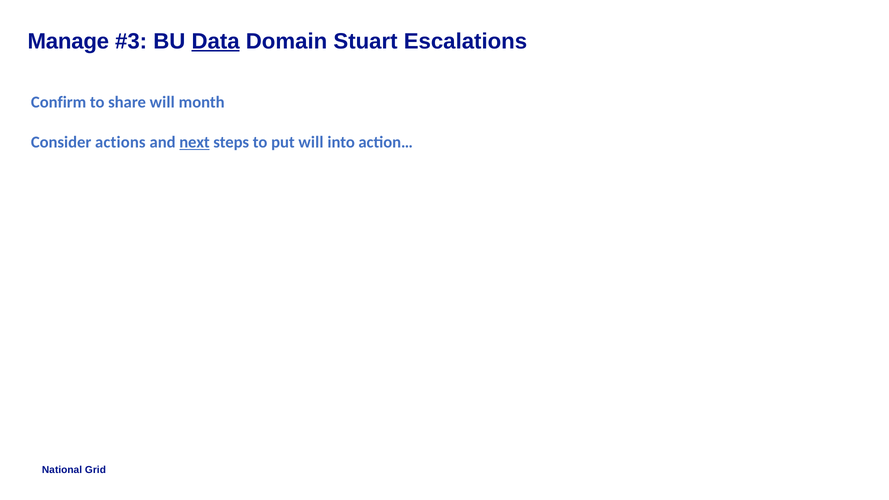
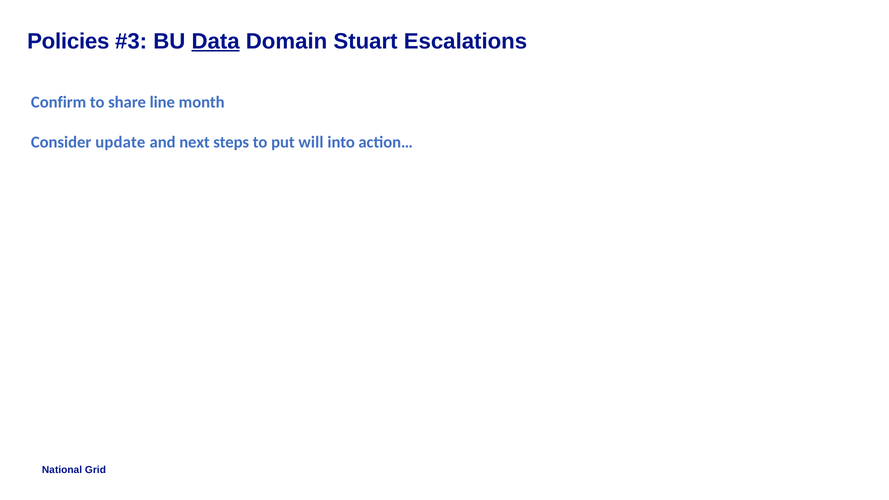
Manage: Manage -> Policies
share will: will -> line
actions: actions -> update
next underline: present -> none
